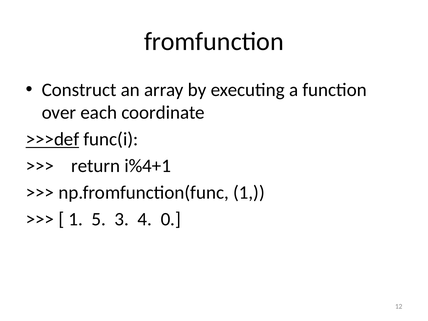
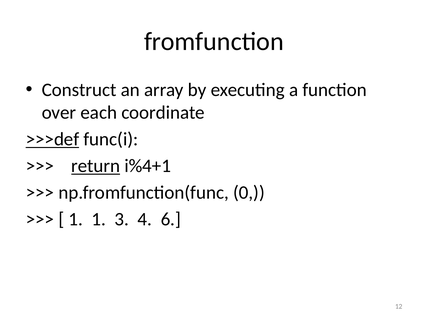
return underline: none -> present
np.fromfunction(func 1: 1 -> 0
1 5: 5 -> 1
0: 0 -> 6
